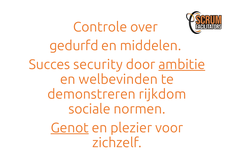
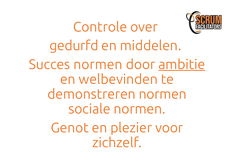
Succes security: security -> normen
demonstreren rijkdom: rijkdom -> normen
Genot underline: present -> none
